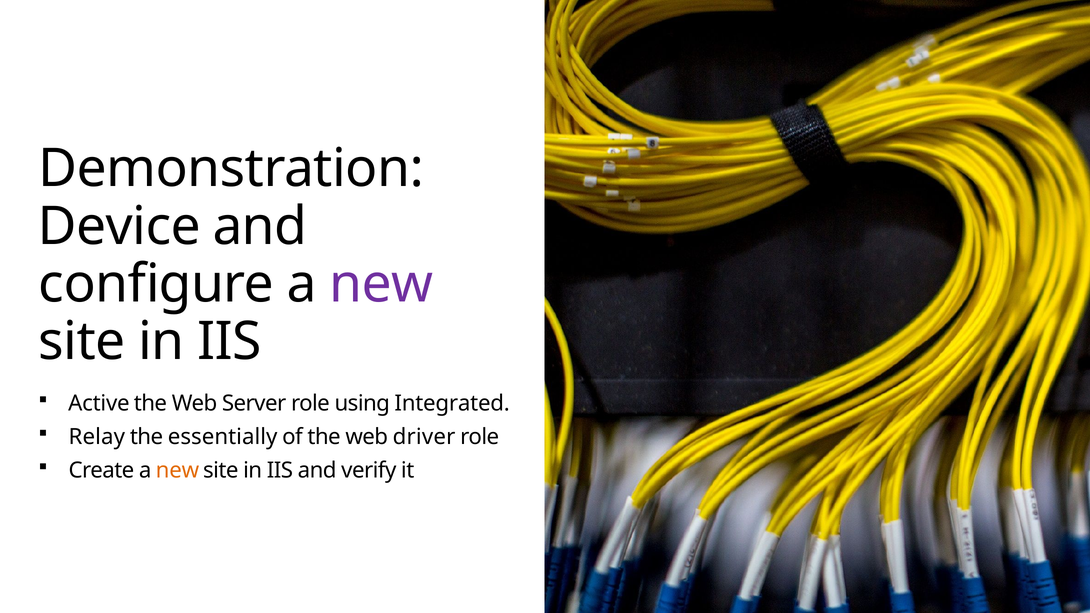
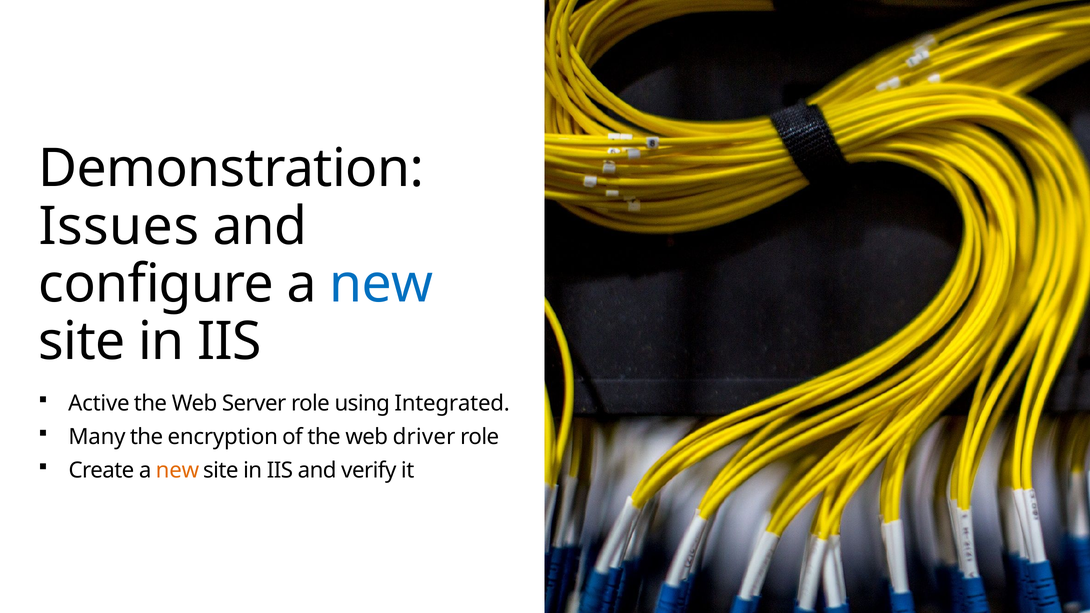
Device: Device -> Issues
new at (381, 284) colour: purple -> blue
Relay: Relay -> Many
essentially: essentially -> encryption
